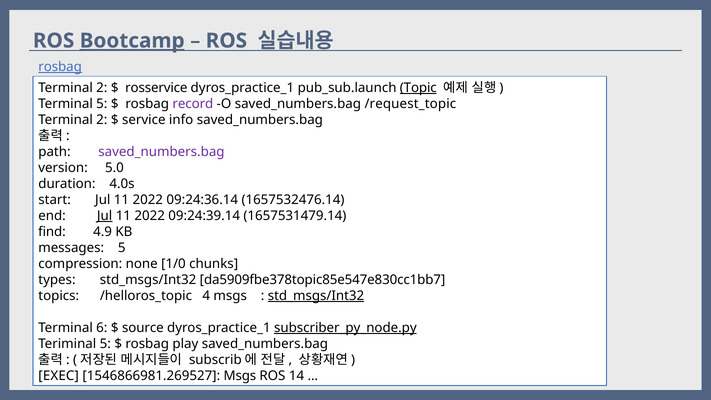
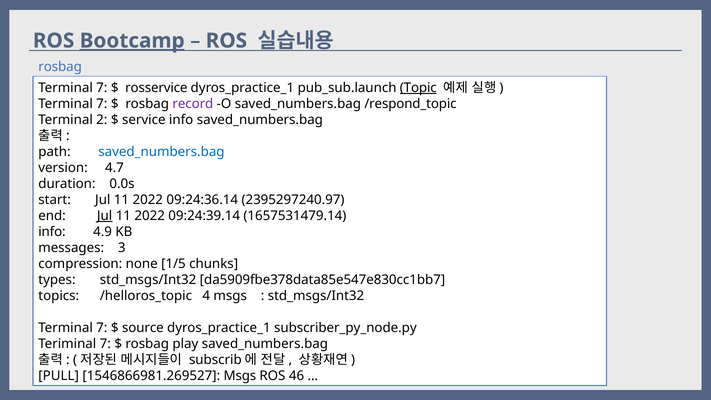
rosbag at (60, 67) underline: present -> none
2 at (102, 88): 2 -> 7
5 at (102, 104): 5 -> 7
/request_topic: /request_topic -> /respond_topic
saved_numbers.bag at (161, 152) colour: purple -> blue
5.0: 5.0 -> 4.7
4.0s: 4.0s -> 0.0s
1657532476.14: 1657532476.14 -> 2395297240.97
find at (52, 232): find -> info
messages 5: 5 -> 3
1/0: 1/0 -> 1/5
da5909fbe378topic85e547e830cc1bb7: da5909fbe378topic85e547e830cc1bb7 -> da5909fbe378data85e547e830cc1bb7
std_msgs/Int32 at (316, 296) underline: present -> none
6 at (102, 328): 6 -> 7
subscriber_py_node.py underline: present -> none
Teriminal 5: 5 -> 7
EXEC: EXEC -> PULL
14: 14 -> 46
